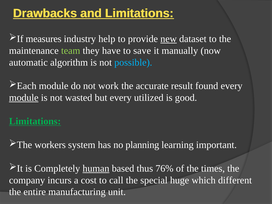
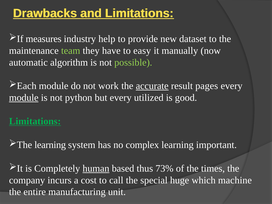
new underline: present -> none
save: save -> easy
possible colour: light blue -> light green
accurate underline: none -> present
found: found -> pages
wasted: wasted -> python
workers at (50, 145): workers -> learning
planning: planning -> complex
76%: 76% -> 73%
different: different -> machine
